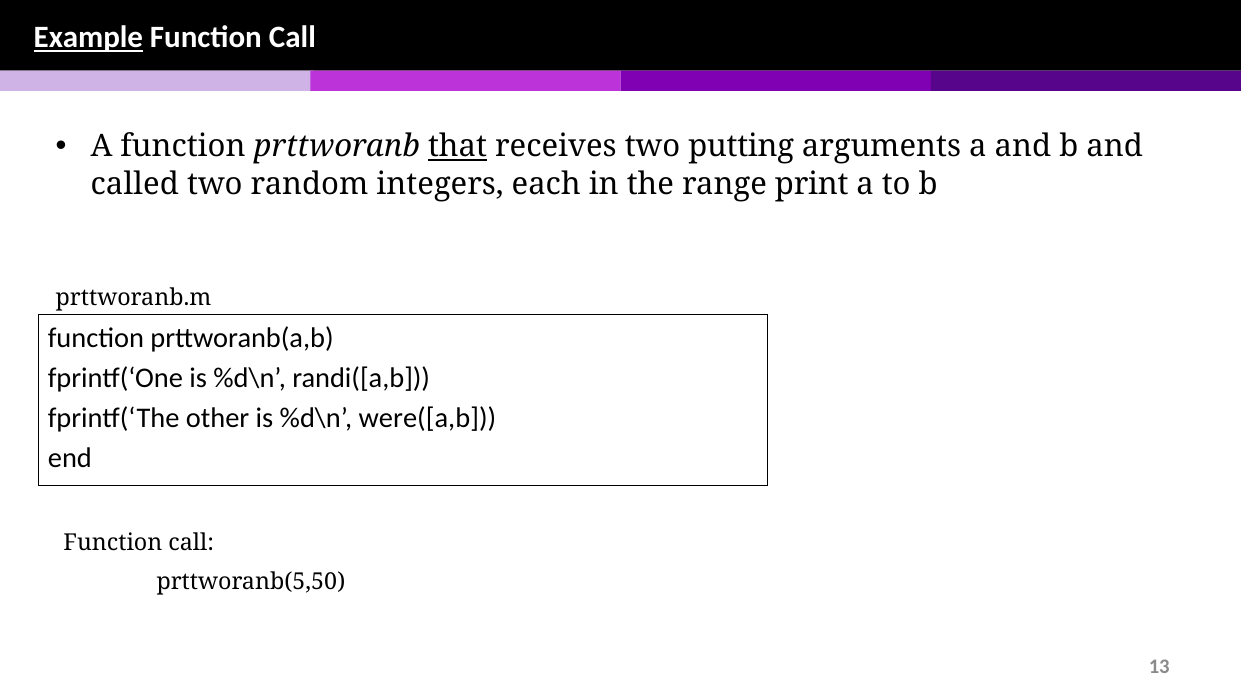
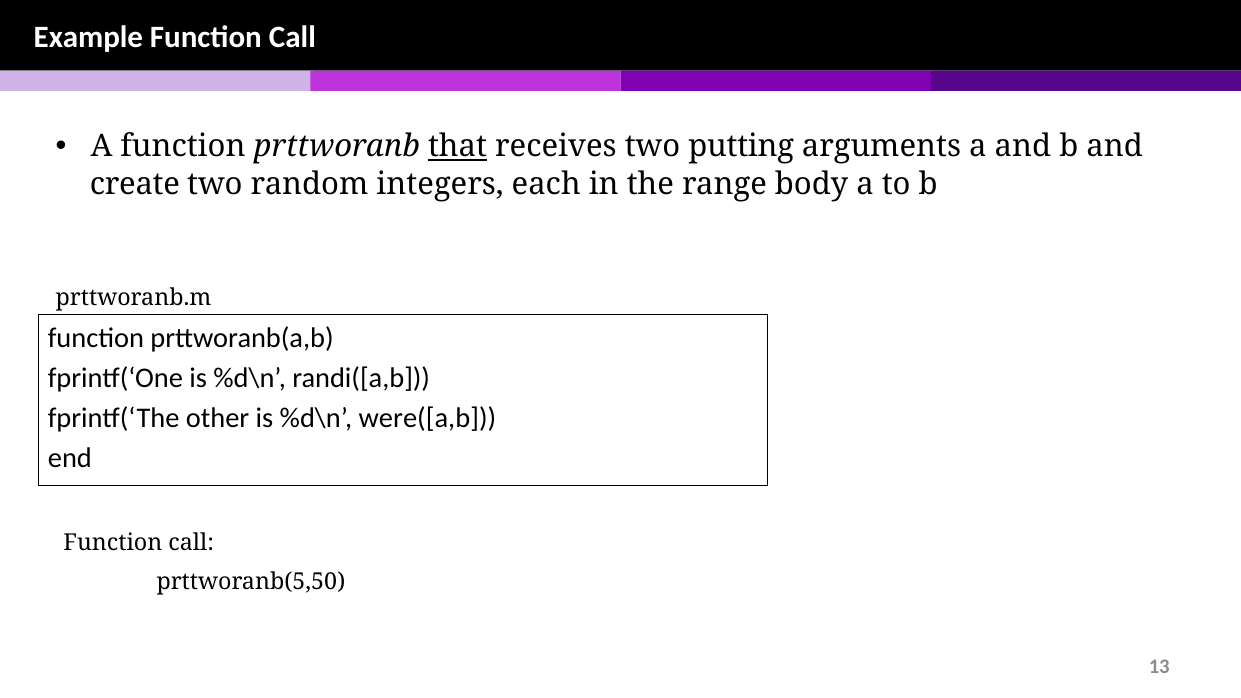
Example underline: present -> none
called: called -> create
print: print -> body
